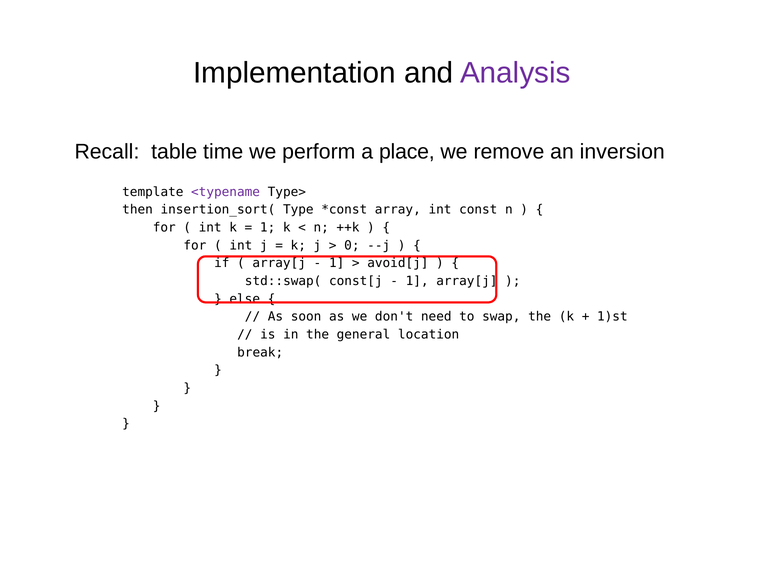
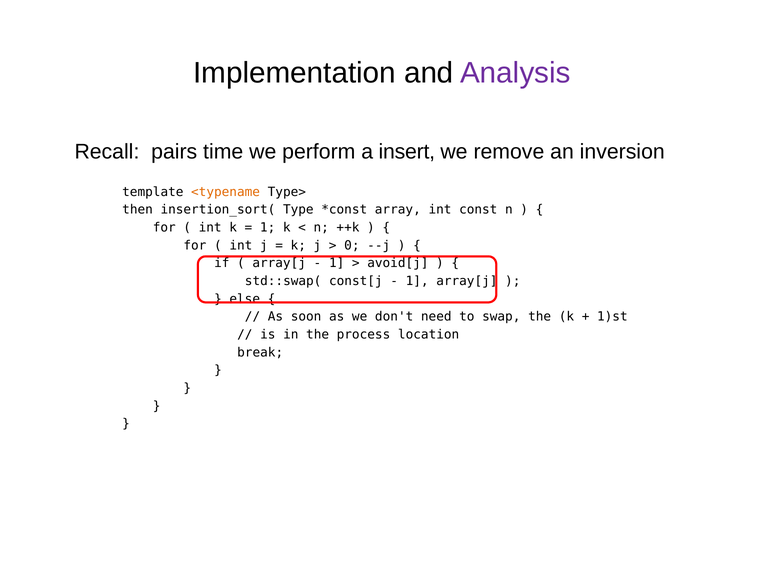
table: table -> pairs
place: place -> insert
<typename colour: purple -> orange
general: general -> process
